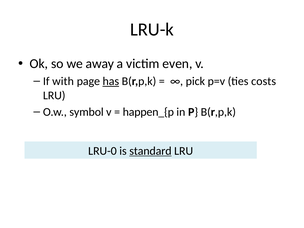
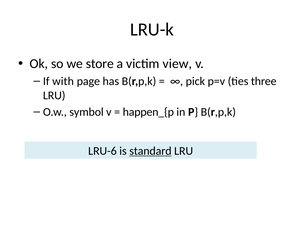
away: away -> store
even: even -> view
has underline: present -> none
costs: costs -> three
LRU-0: LRU-0 -> LRU-6
